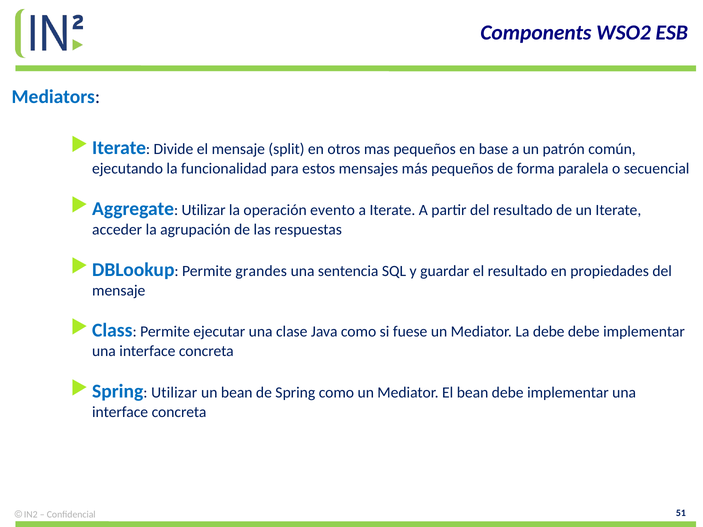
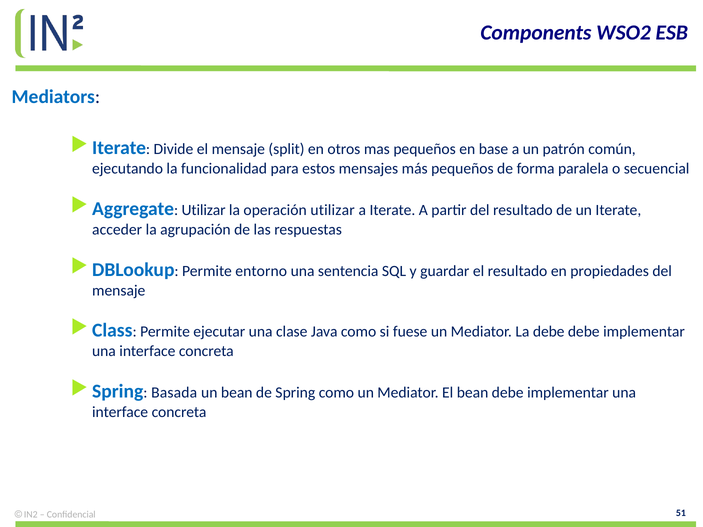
operación evento: evento -> utilizar
grandes: grandes -> entorno
Utilizar at (174, 393): Utilizar -> Basada
